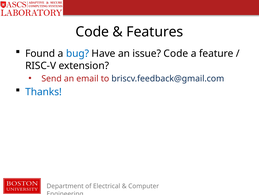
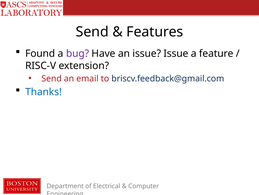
Code at (92, 32): Code -> Send
bug colour: blue -> purple
issue Code: Code -> Issue
